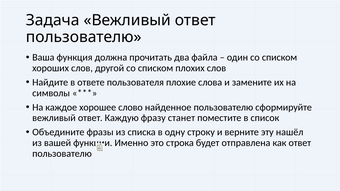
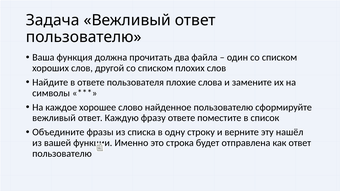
фразу станет: станет -> ответе
